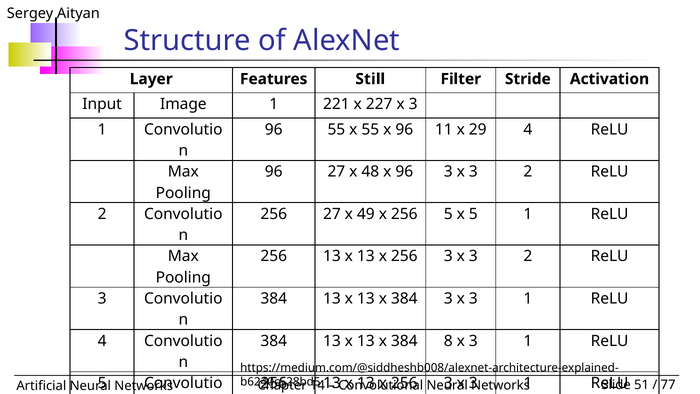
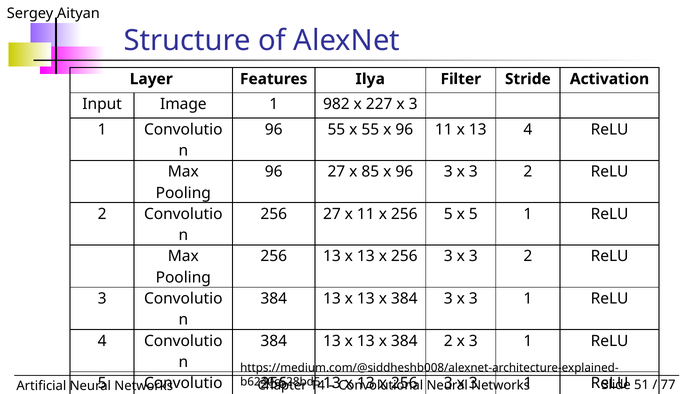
Still: Still -> Ilya
221: 221 -> 982
11 x 29: 29 -> 13
48: 48 -> 85
x 49: 49 -> 11
384 8: 8 -> 2
